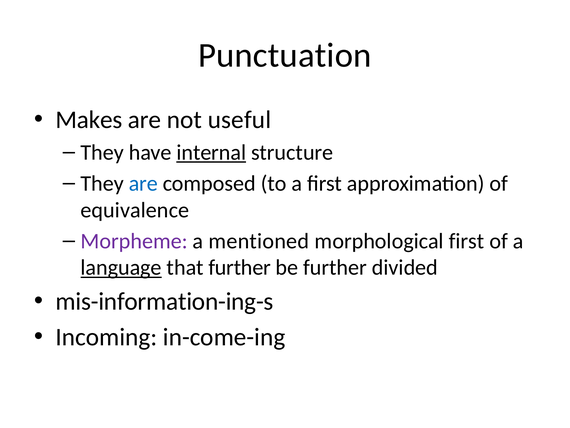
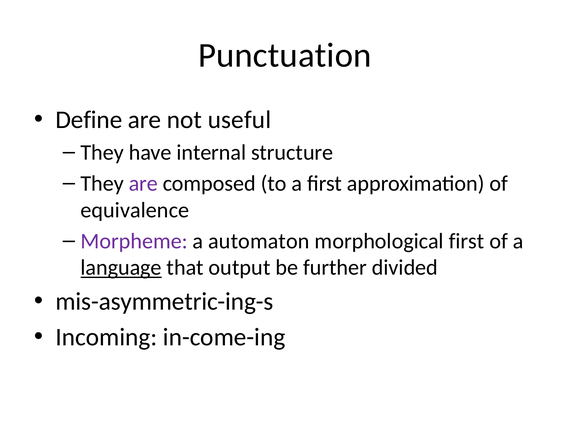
Makes: Makes -> Define
internal underline: present -> none
are at (143, 183) colour: blue -> purple
mentioned: mentioned -> automaton
that further: further -> output
mis-information-ing-s: mis-information-ing-s -> mis-asymmetric-ing-s
